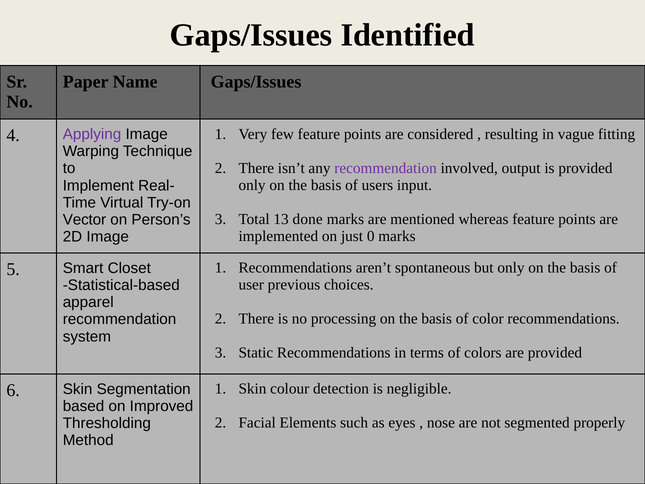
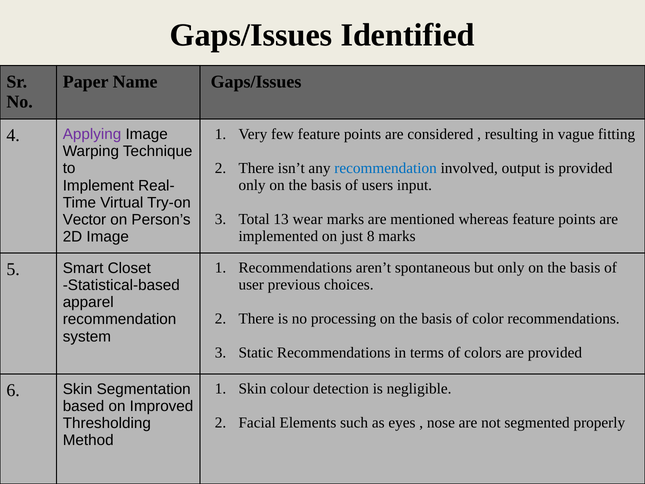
recommendation at (386, 168) colour: purple -> blue
done: done -> wear
0: 0 -> 8
